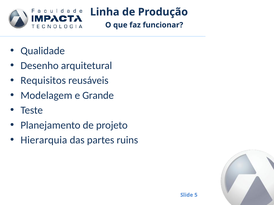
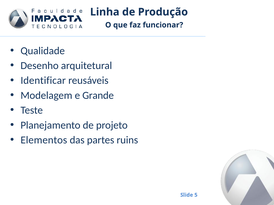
Requisitos: Requisitos -> Identificar
Hierarquia: Hierarquia -> Elementos
